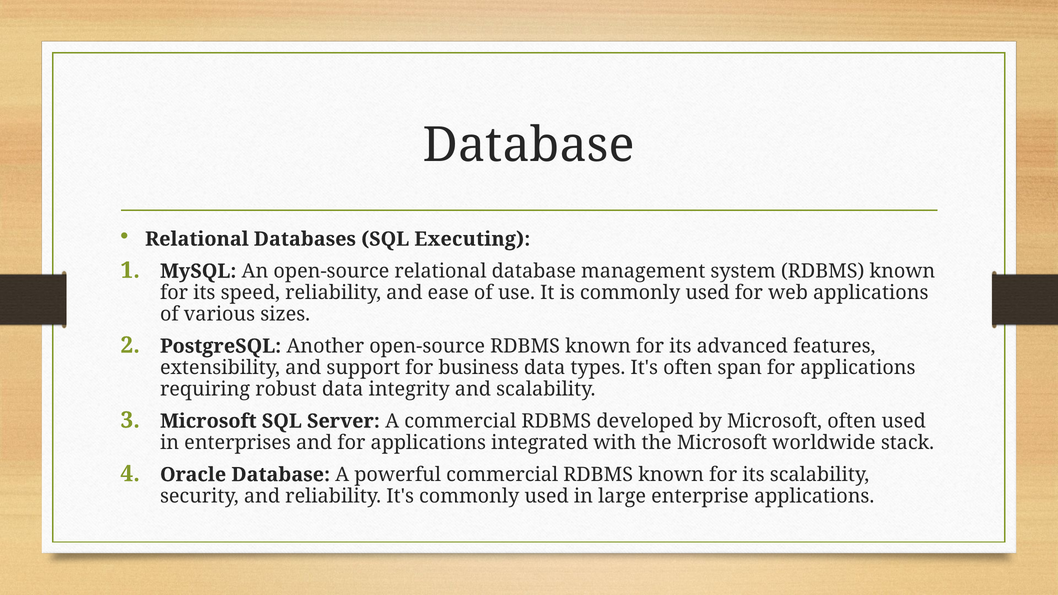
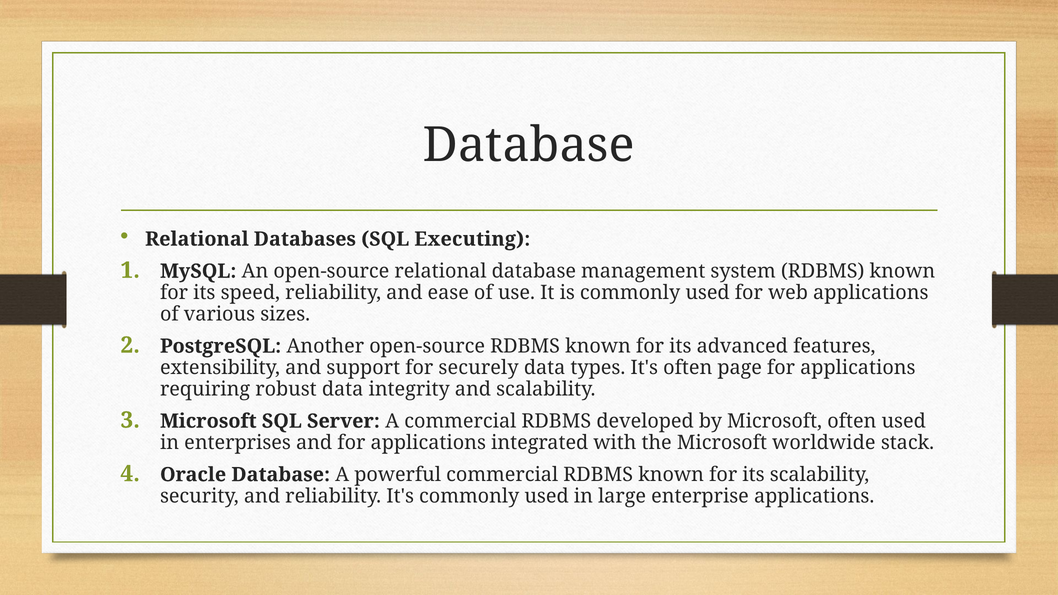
business: business -> securely
span: span -> page
